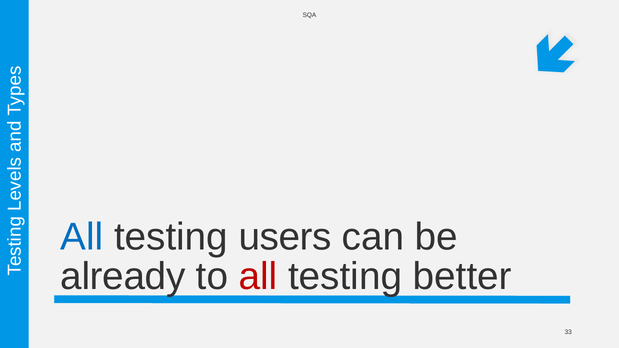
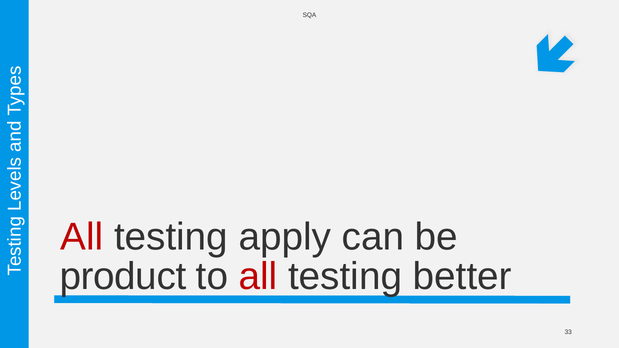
All at (82, 237) colour: blue -> red
users: users -> apply
already: already -> product
